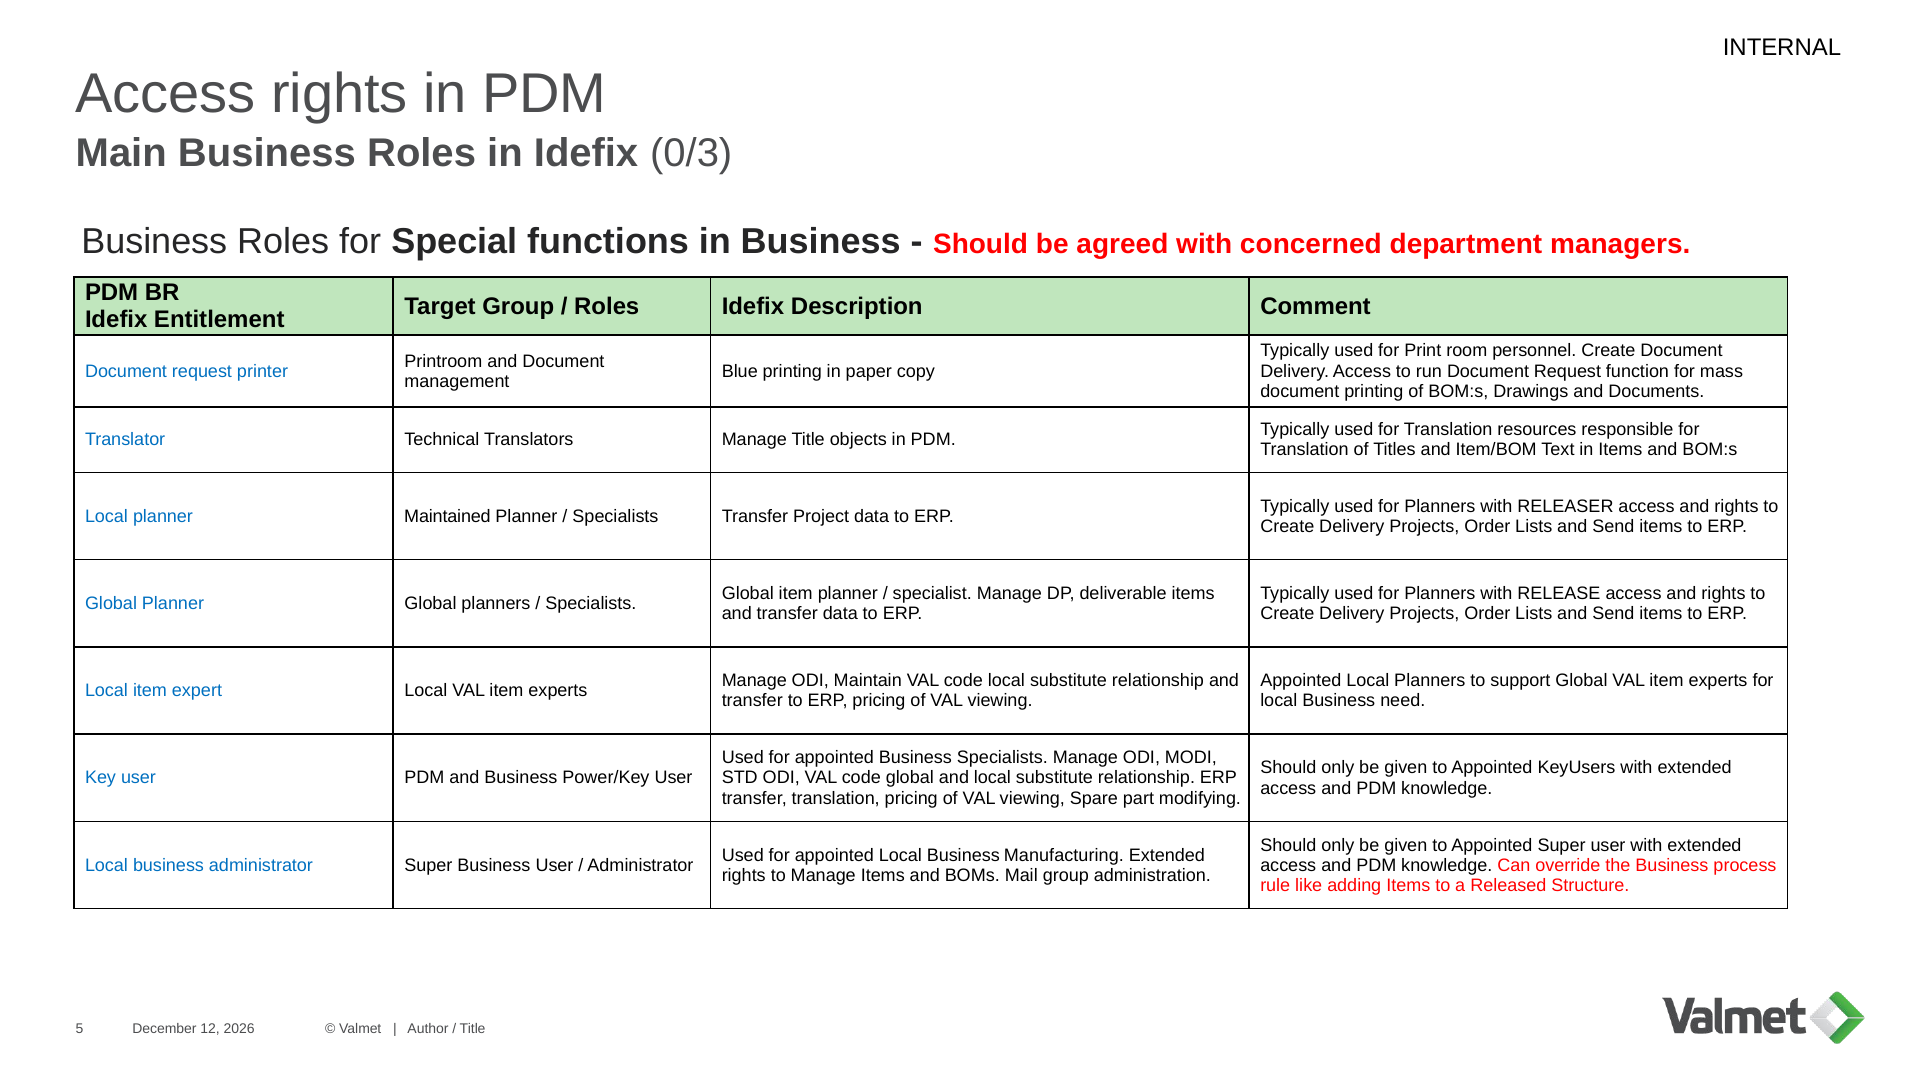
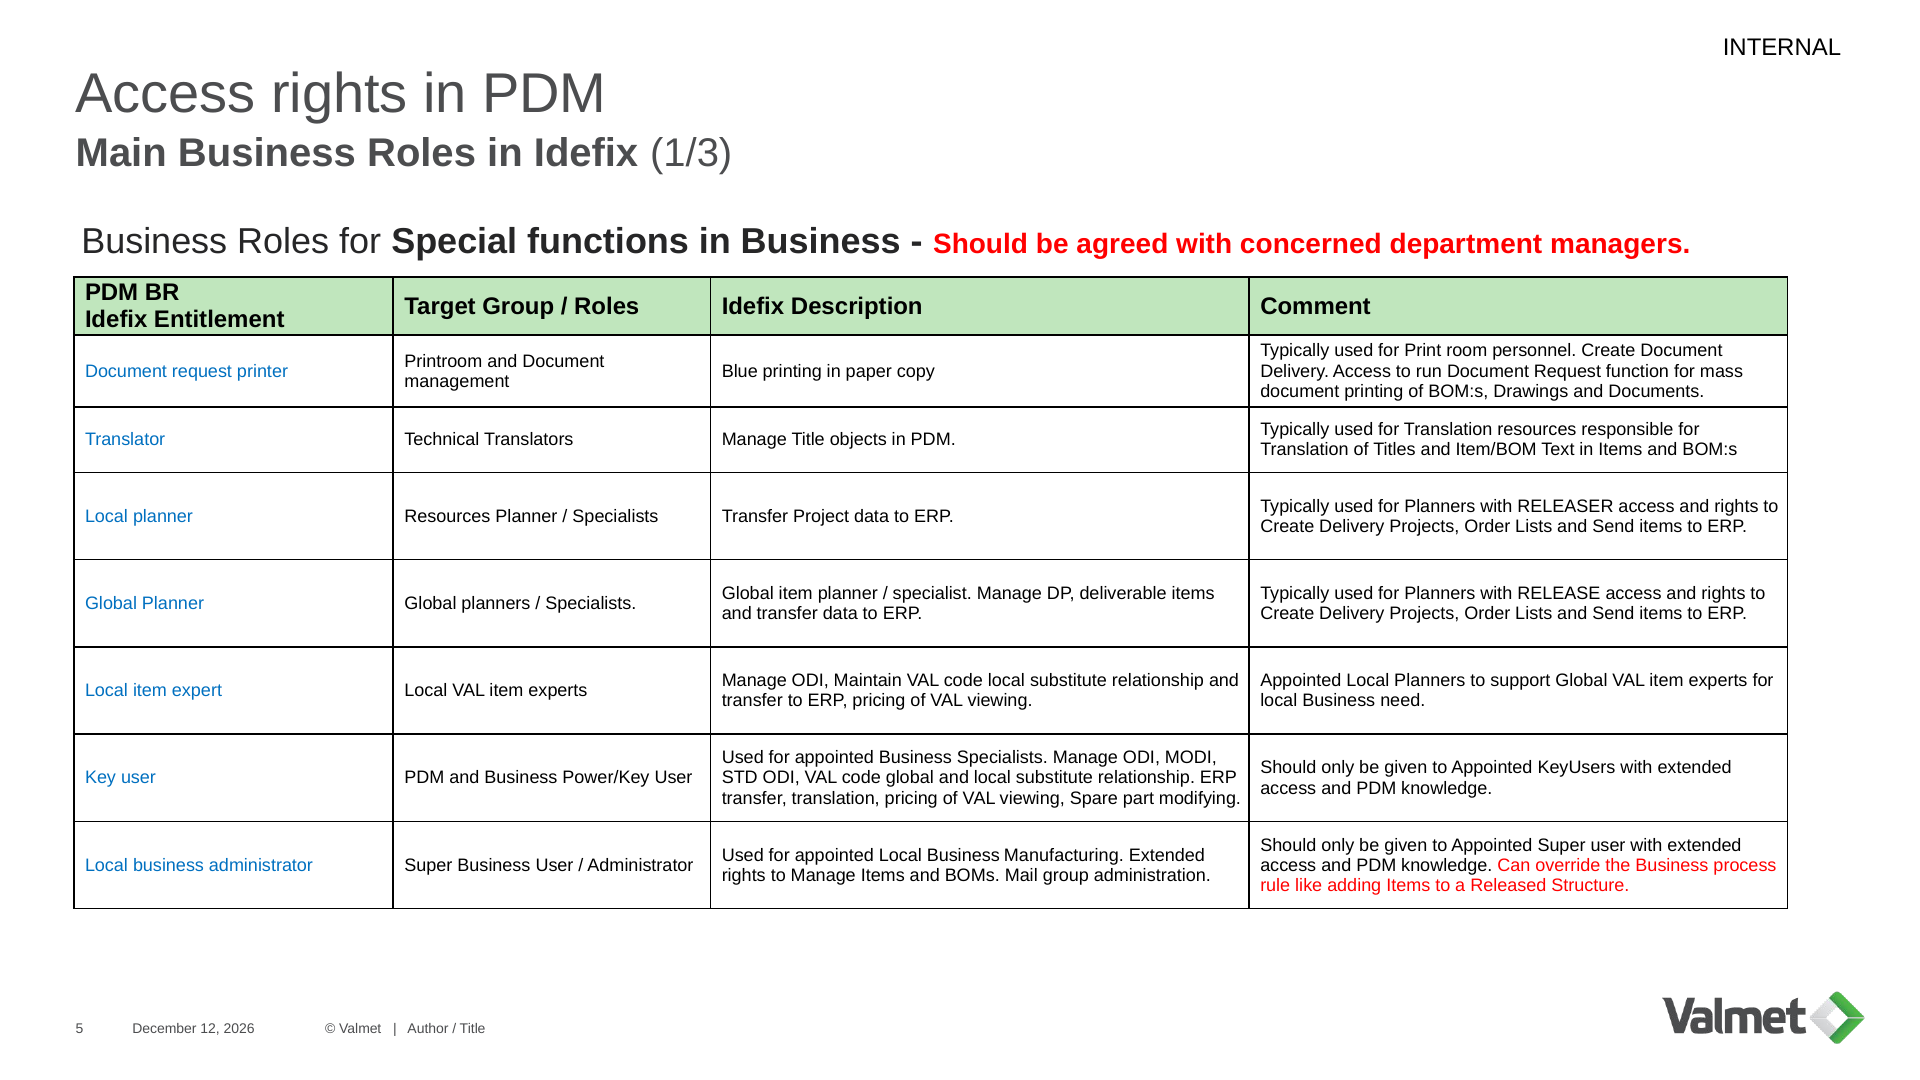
0/3: 0/3 -> 1/3
planner Maintained: Maintained -> Resources
